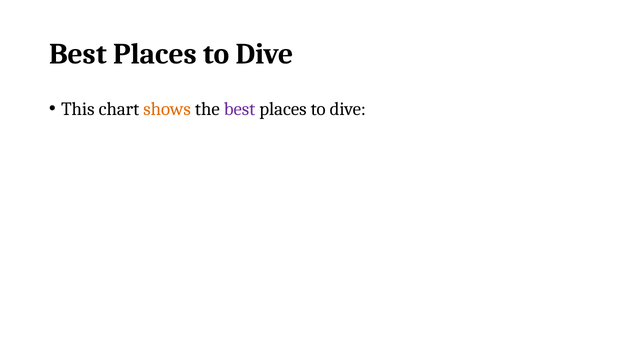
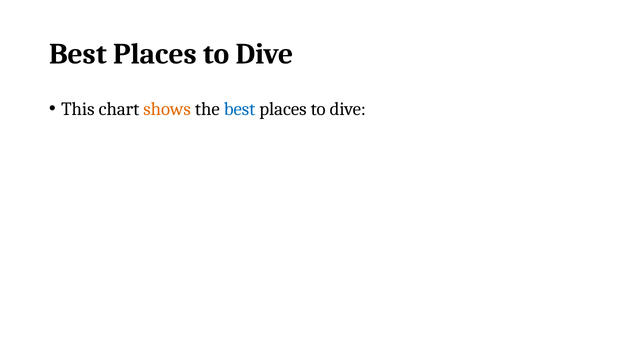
best at (240, 109) colour: purple -> blue
